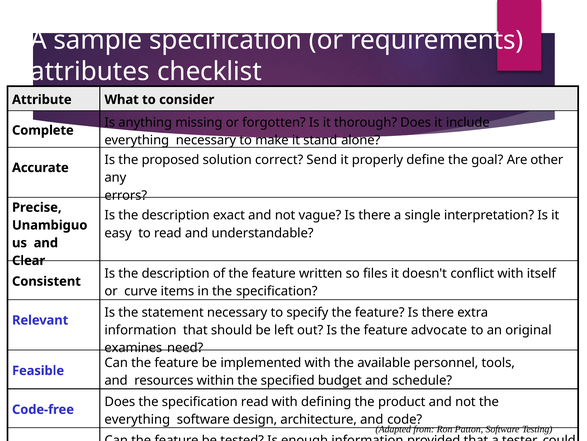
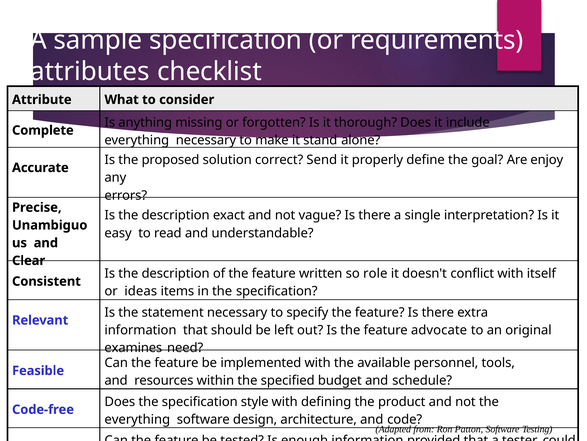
other: other -> enjoy
files: files -> role
curve: curve -> ideas
specification read: read -> style
